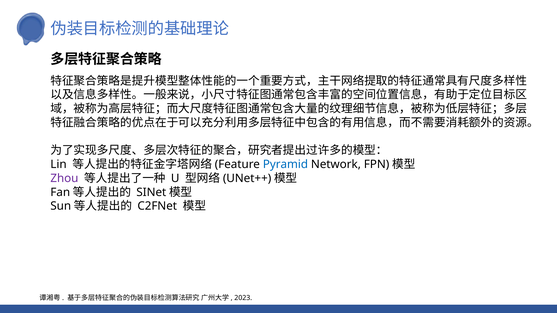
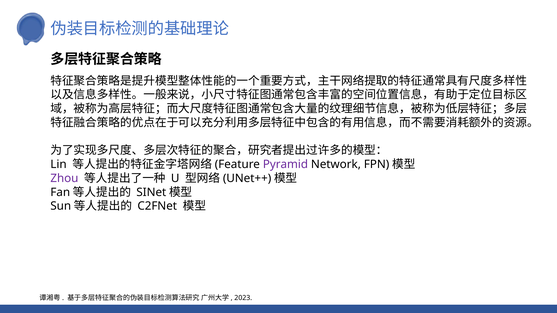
Pyramid colour: blue -> purple
